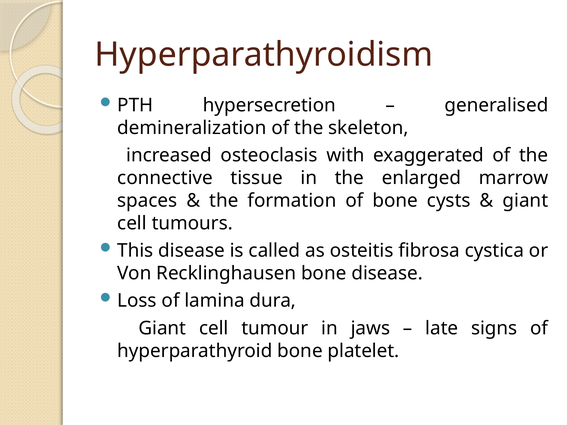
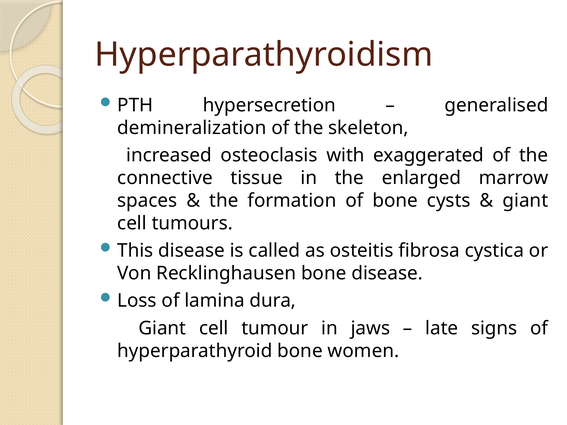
platelet: platelet -> women
